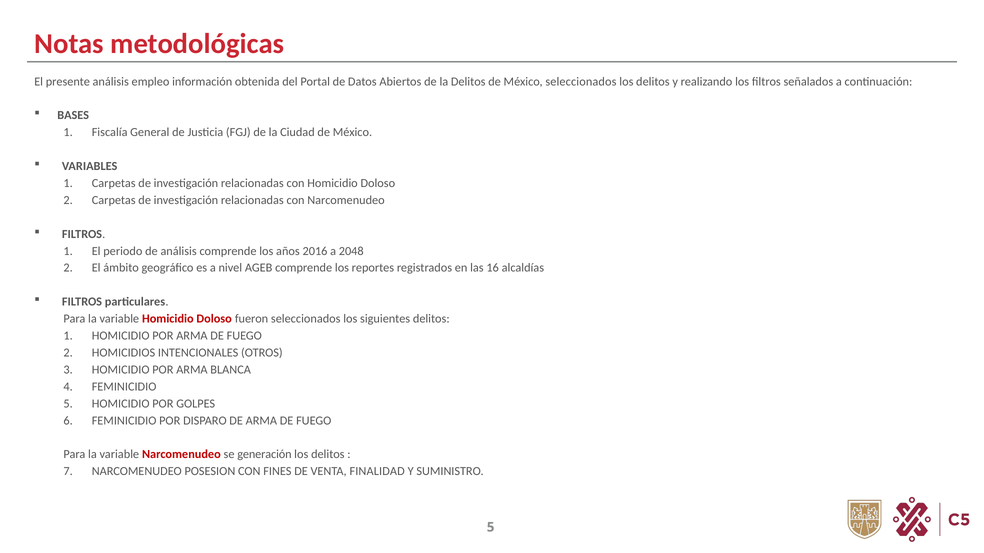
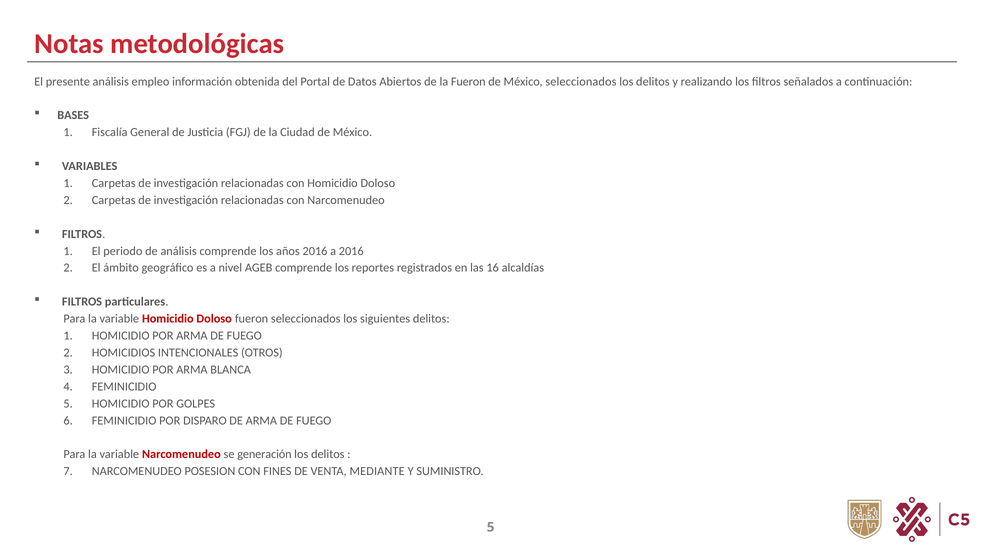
la Delitos: Delitos -> Fueron
a 2048: 2048 -> 2016
FINALIDAD: FINALIDAD -> MEDIANTE
